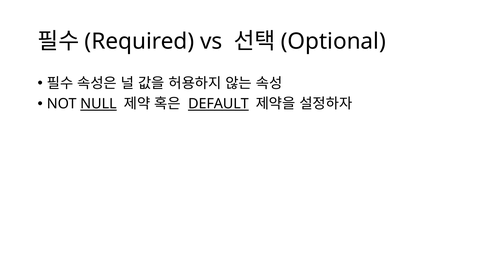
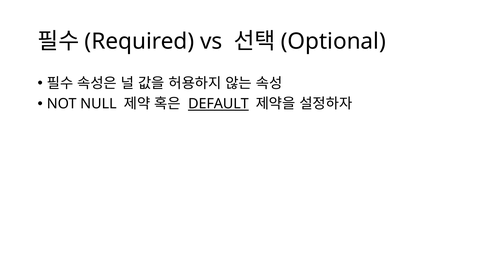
NULL underline: present -> none
